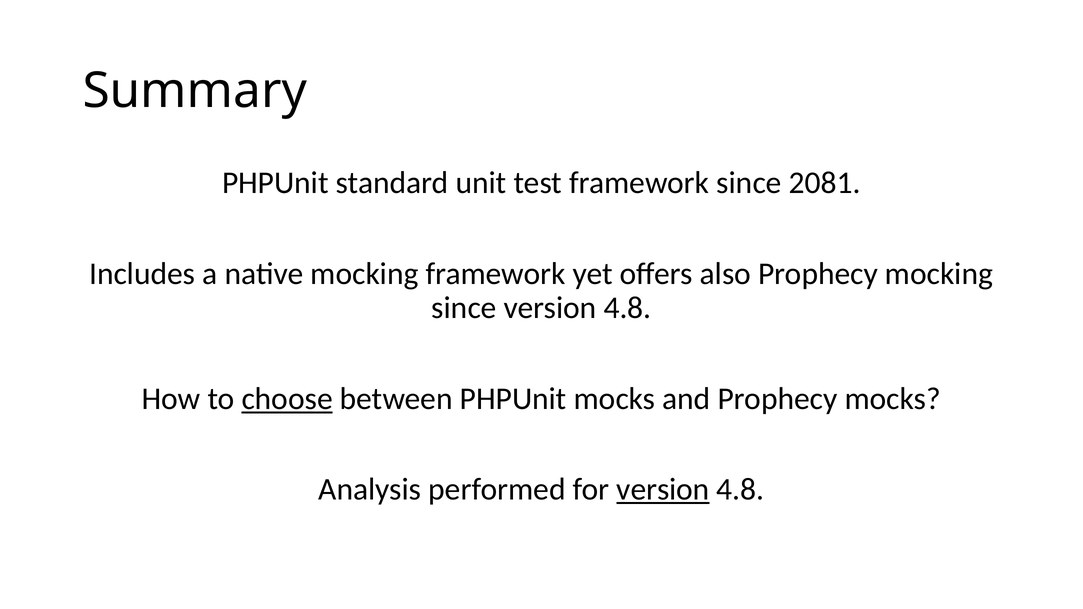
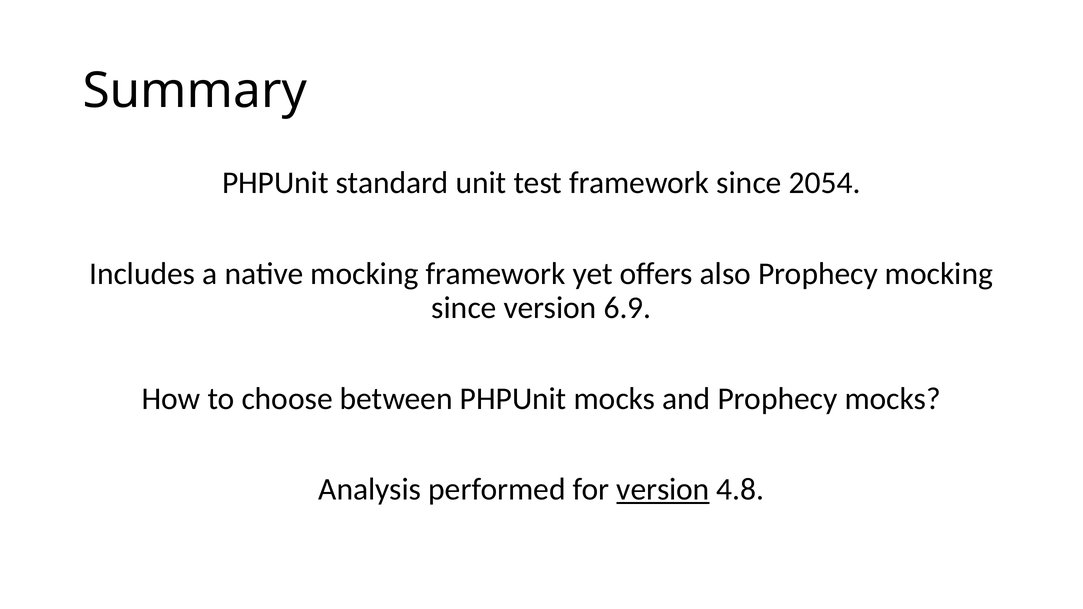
2081: 2081 -> 2054
since version 4.8: 4.8 -> 6.9
choose underline: present -> none
